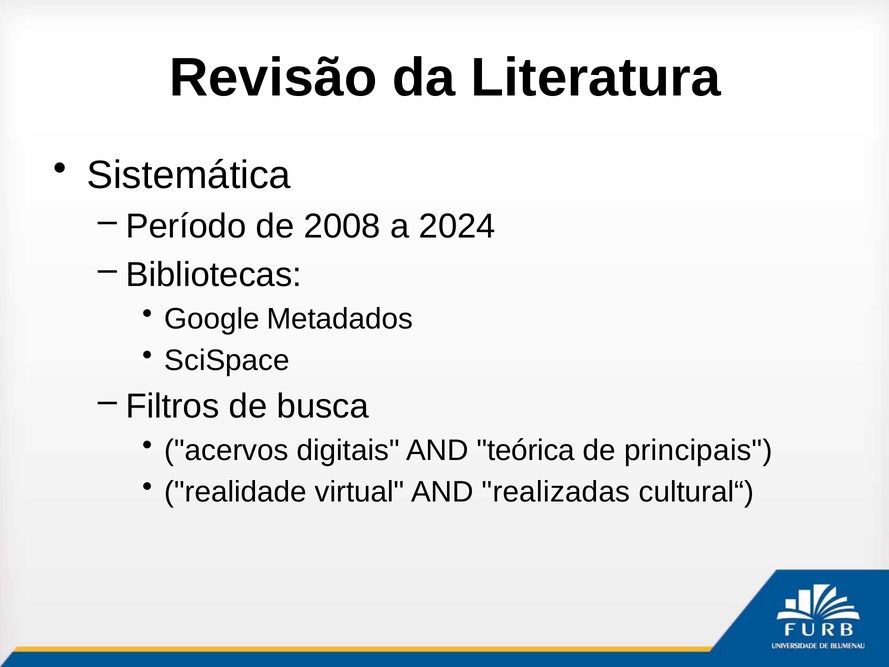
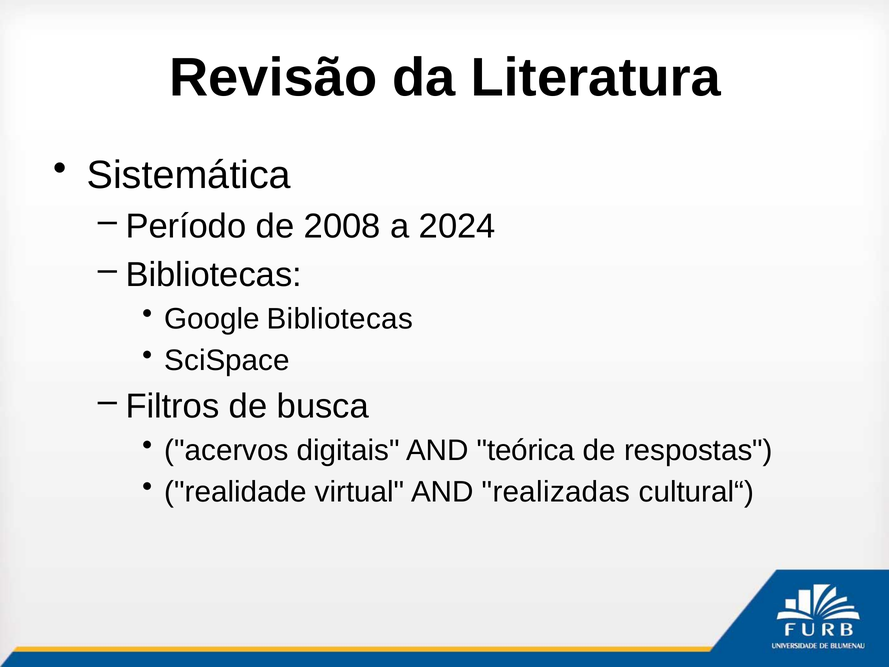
Google Metadados: Metadados -> Bibliotecas
principais: principais -> respostas
